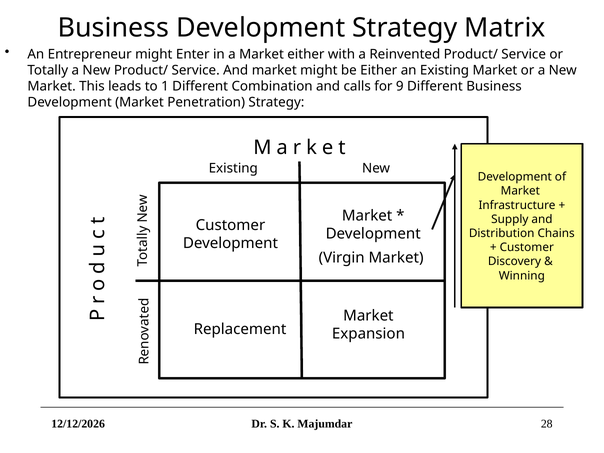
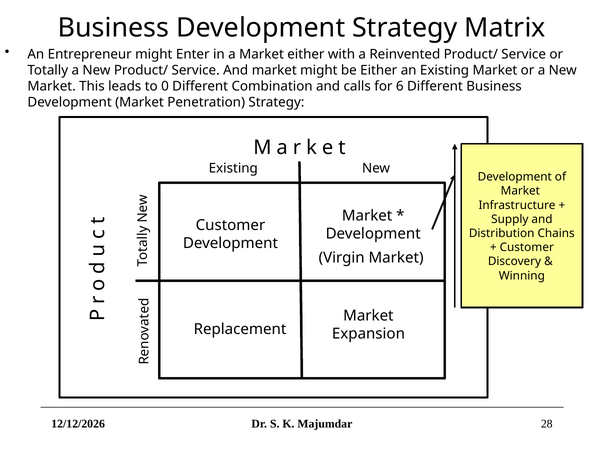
1: 1 -> 0
9: 9 -> 6
